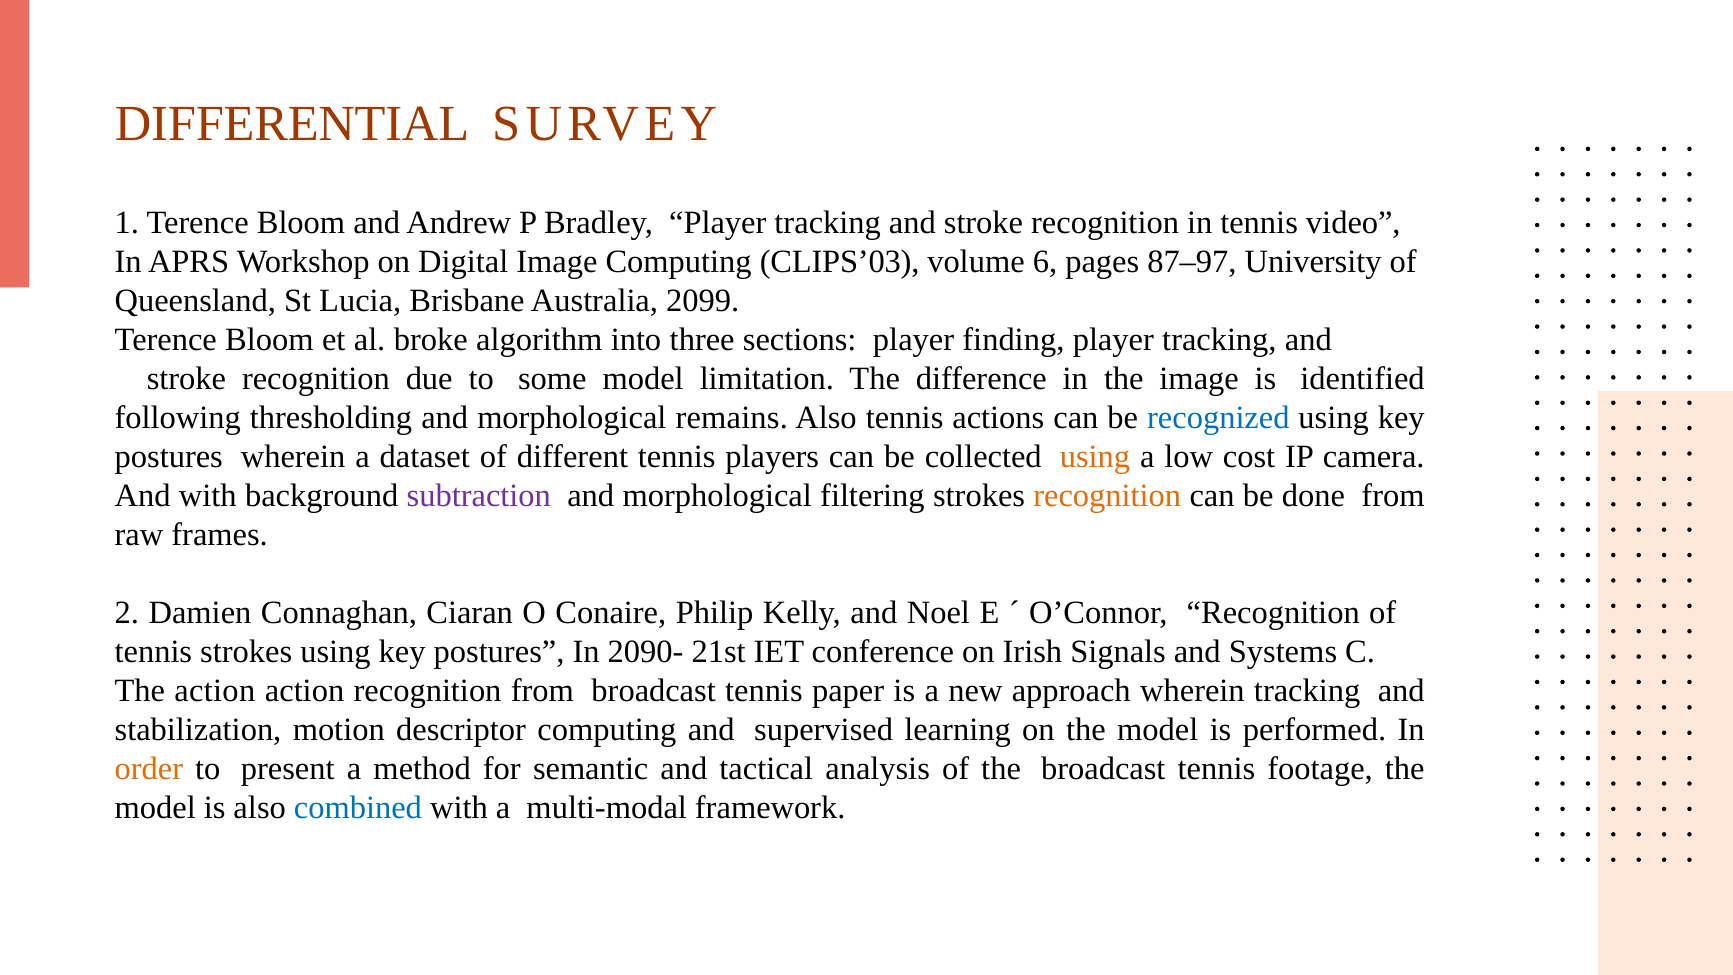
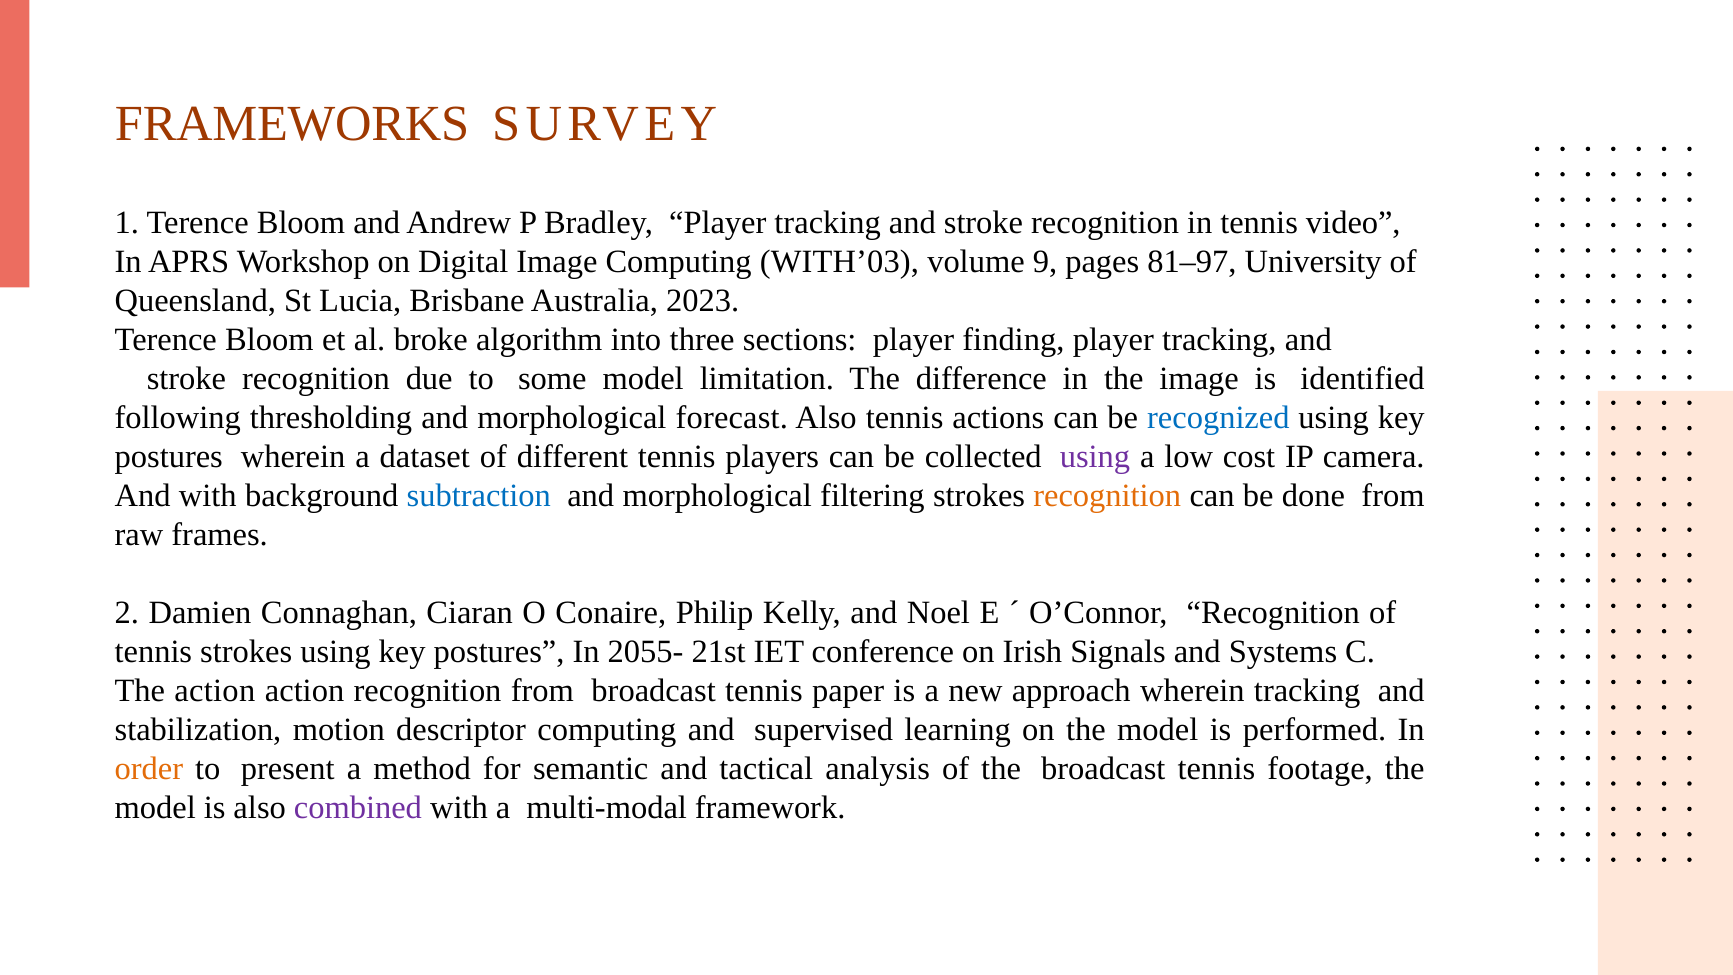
DIFFERENTIAL: DIFFERENTIAL -> FRAMEWORKS
CLIPS’03: CLIPS’03 -> WITH’03
6: 6 -> 9
87–97: 87–97 -> 81–97
2099: 2099 -> 2023
remains: remains -> forecast
using at (1095, 457) colour: orange -> purple
subtraction colour: purple -> blue
2090-: 2090- -> 2055-
combined colour: blue -> purple
